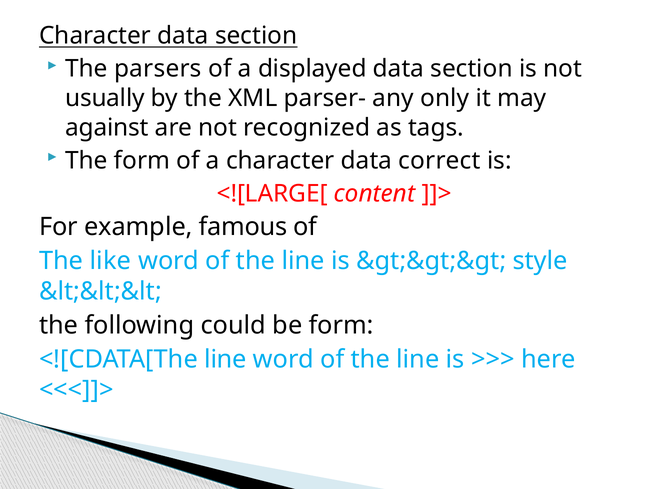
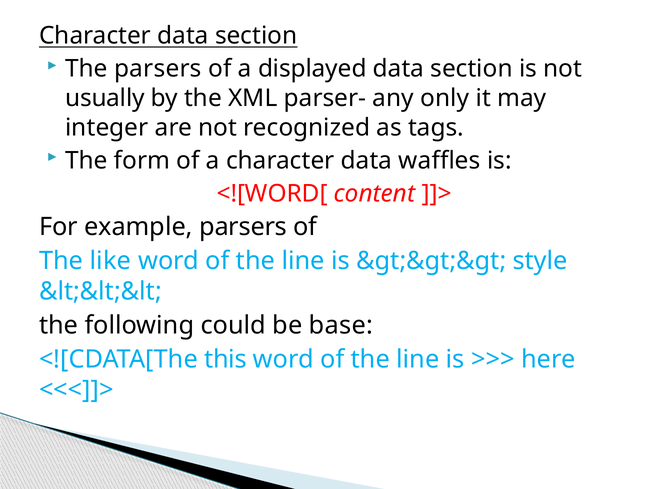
against: against -> integer
correct: correct -> waffles
<![LARGE[: <![LARGE[ -> <![WORD[
example famous: famous -> parsers
be form: form -> base
<![CDATA[The line: line -> this
